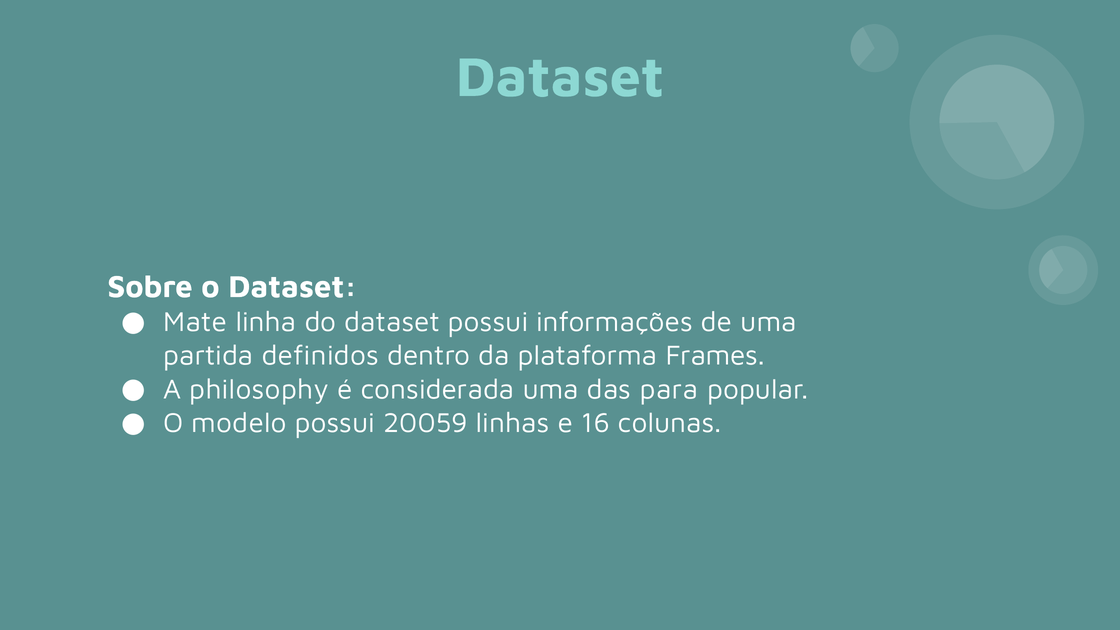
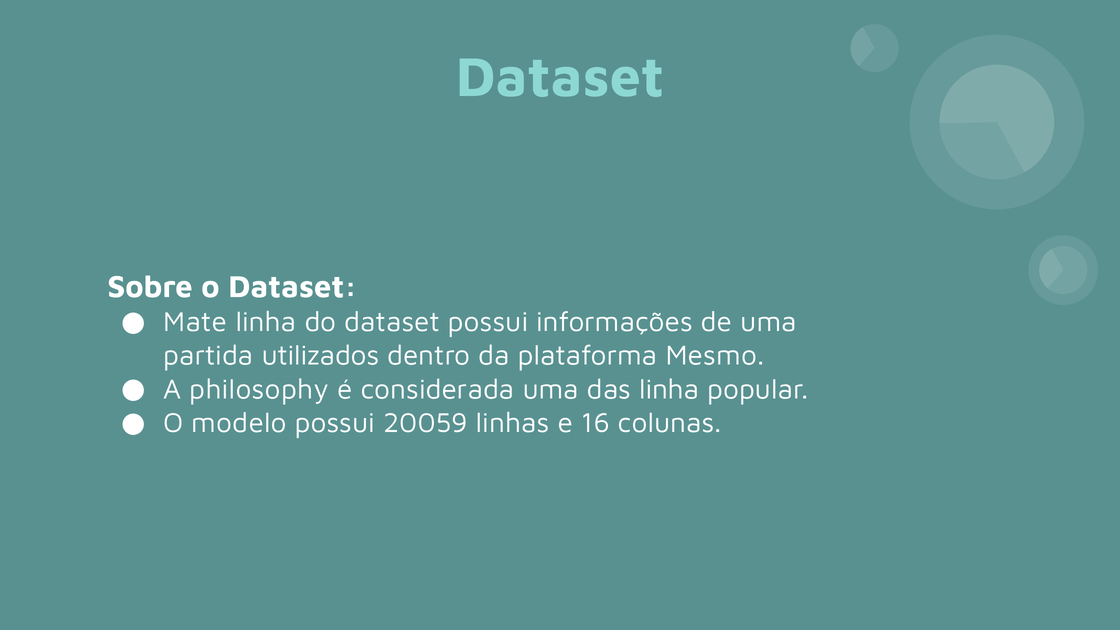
definidos: definidos -> utilizados
Frames: Frames -> Mesmo
das para: para -> linha
